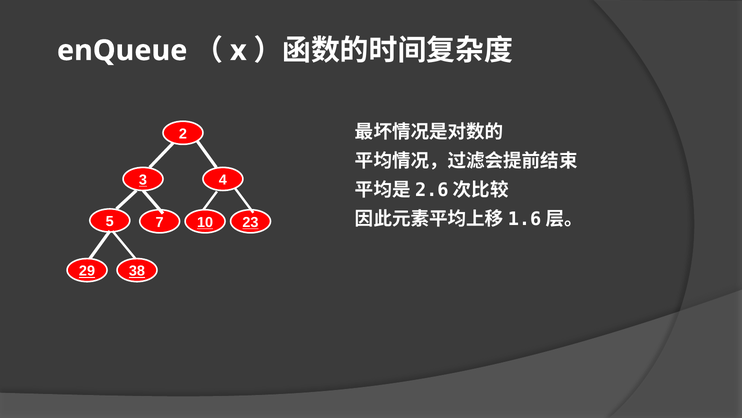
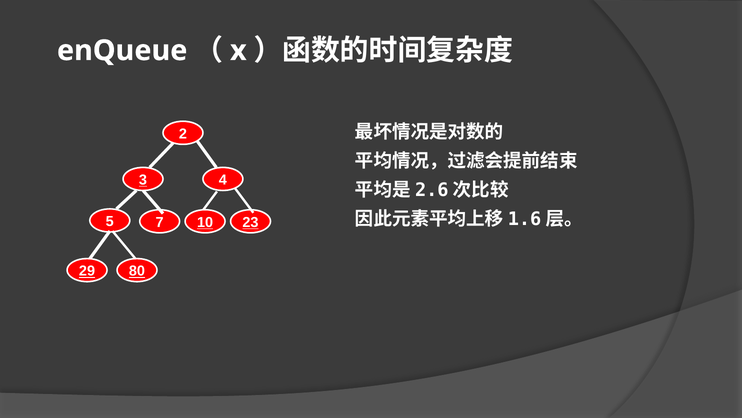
38: 38 -> 80
